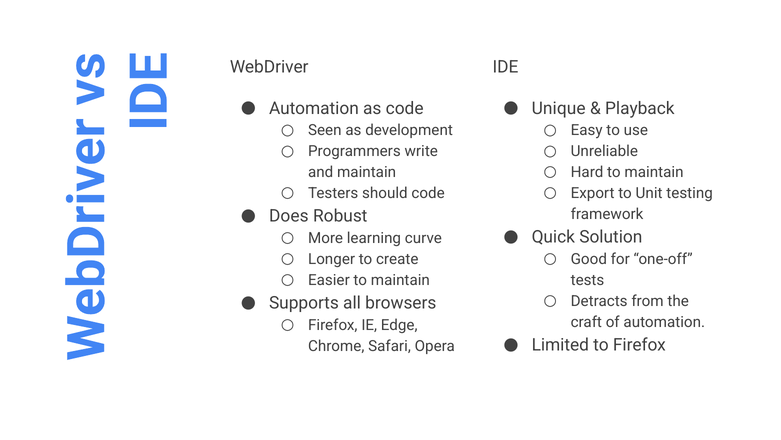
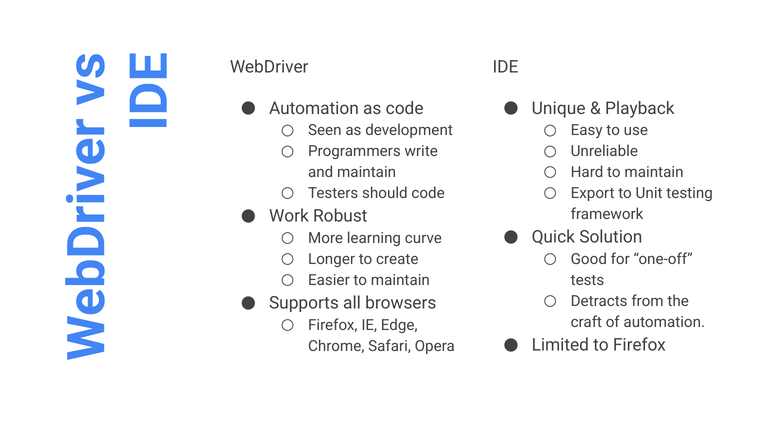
Does: Does -> Work
